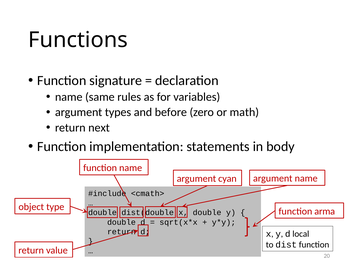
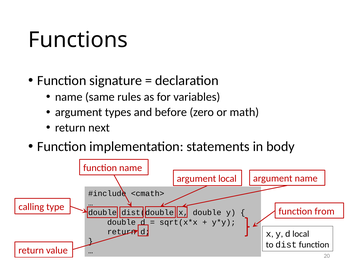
argument cyan: cyan -> local
object: object -> calling
arma: arma -> from
